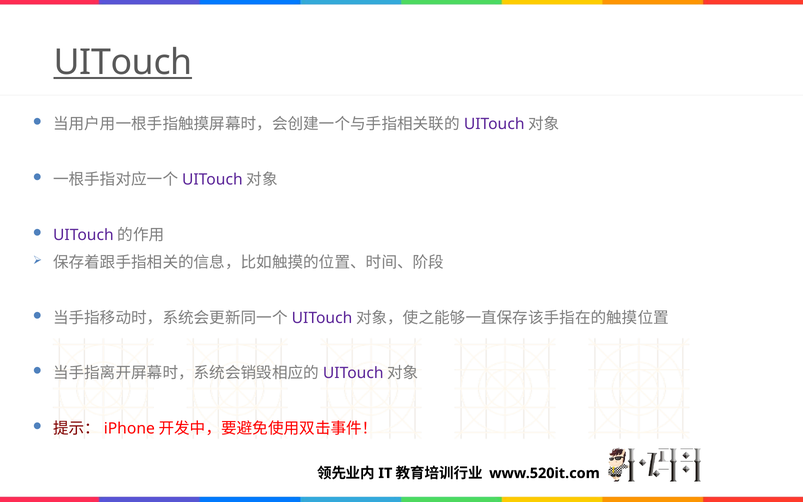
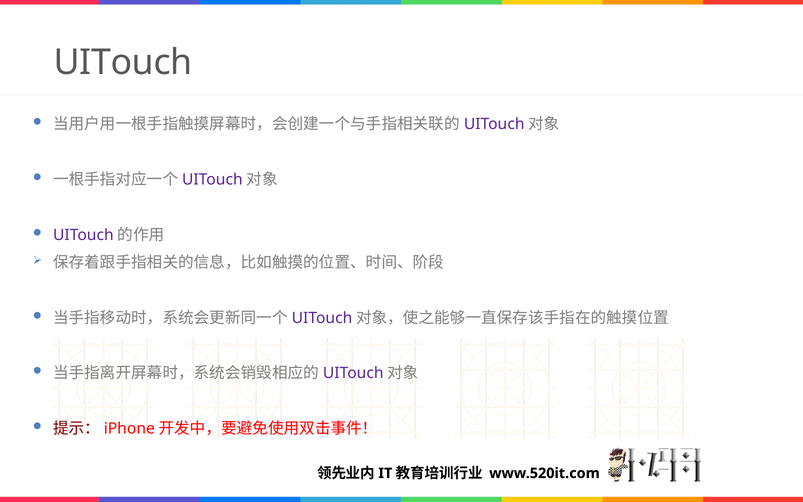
UITouch underline: present -> none
